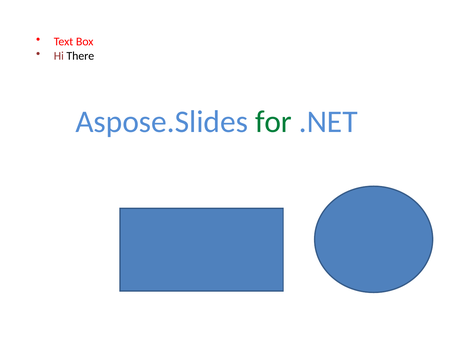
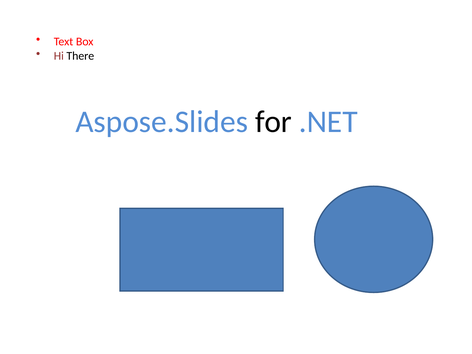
for colour: green -> black
